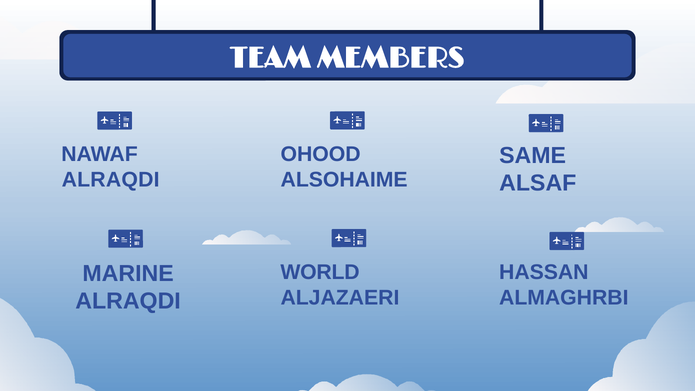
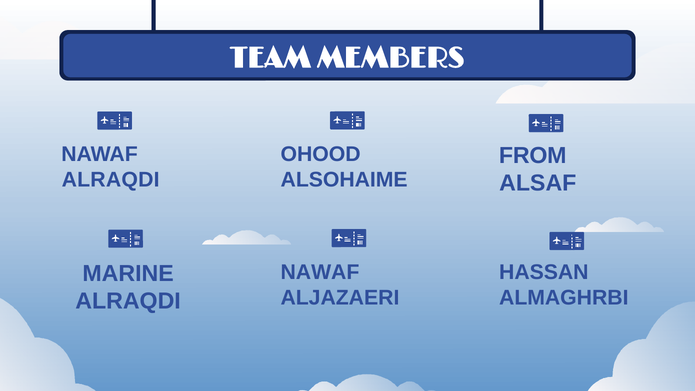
SAME: SAME -> FROM
WORLD at (320, 272): WORLD -> NAWAF
